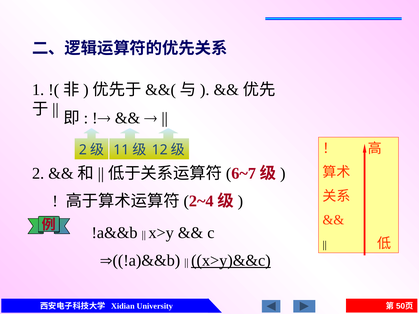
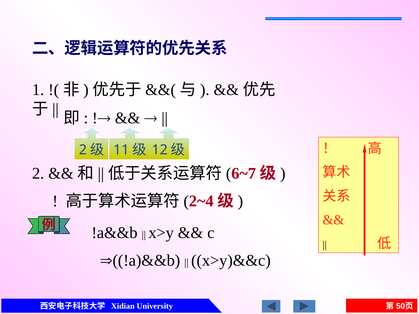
x>y)&&c underline: present -> none
